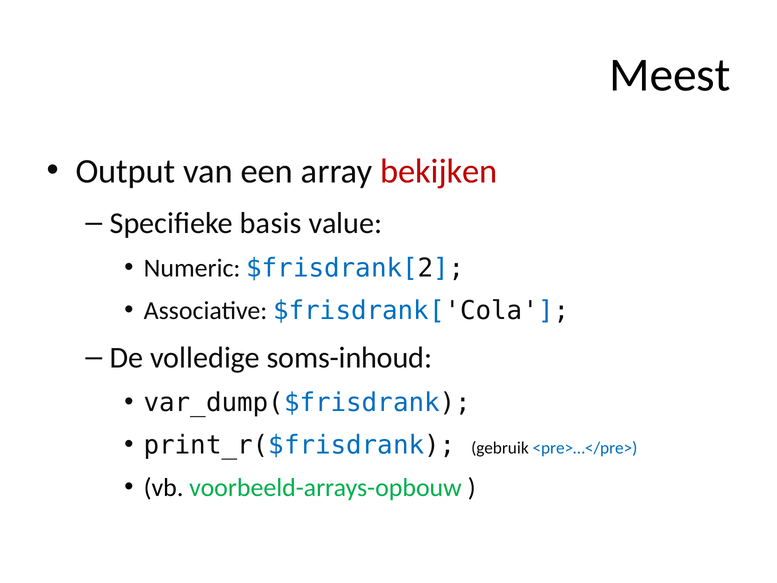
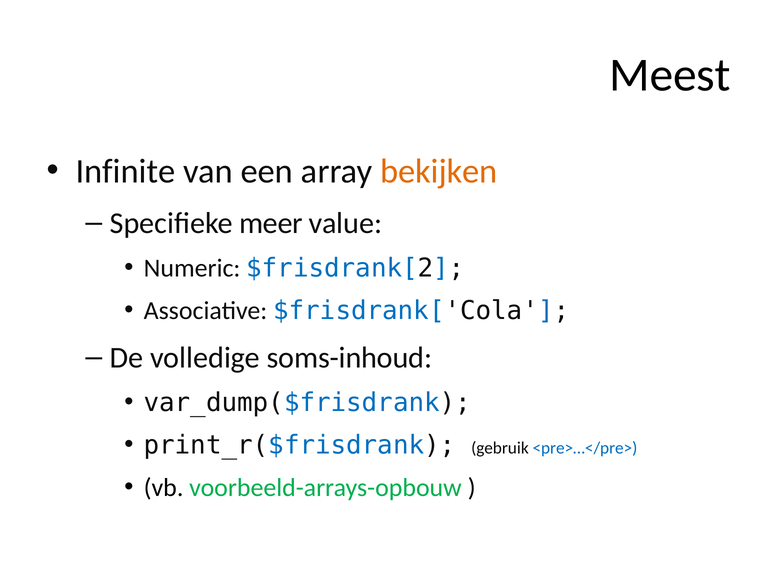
Output: Output -> Infinite
bekijken colour: red -> orange
basis: basis -> meer
